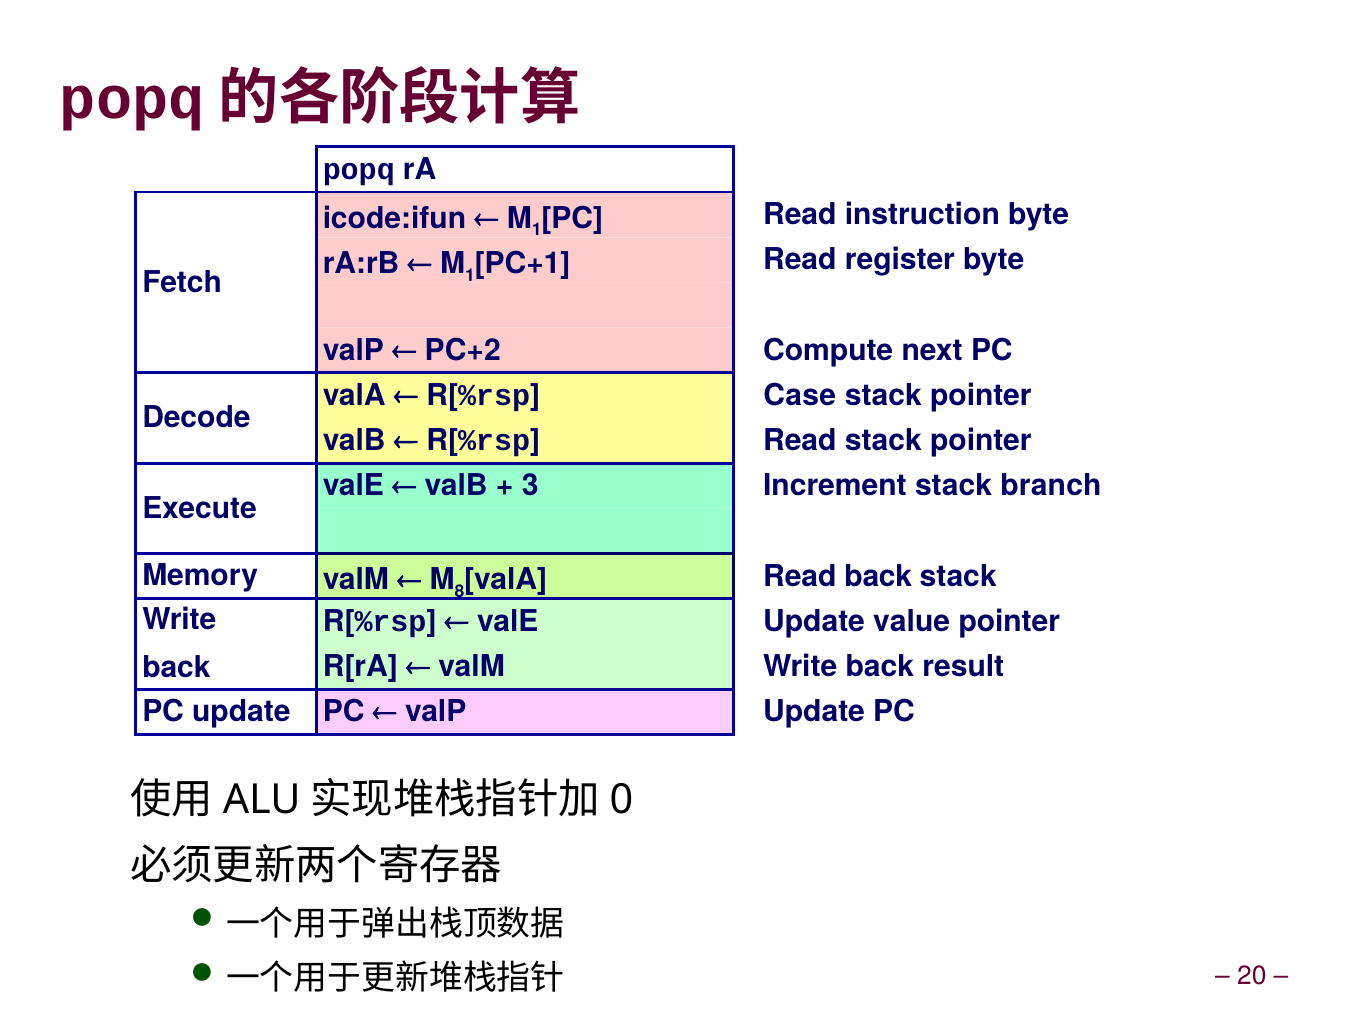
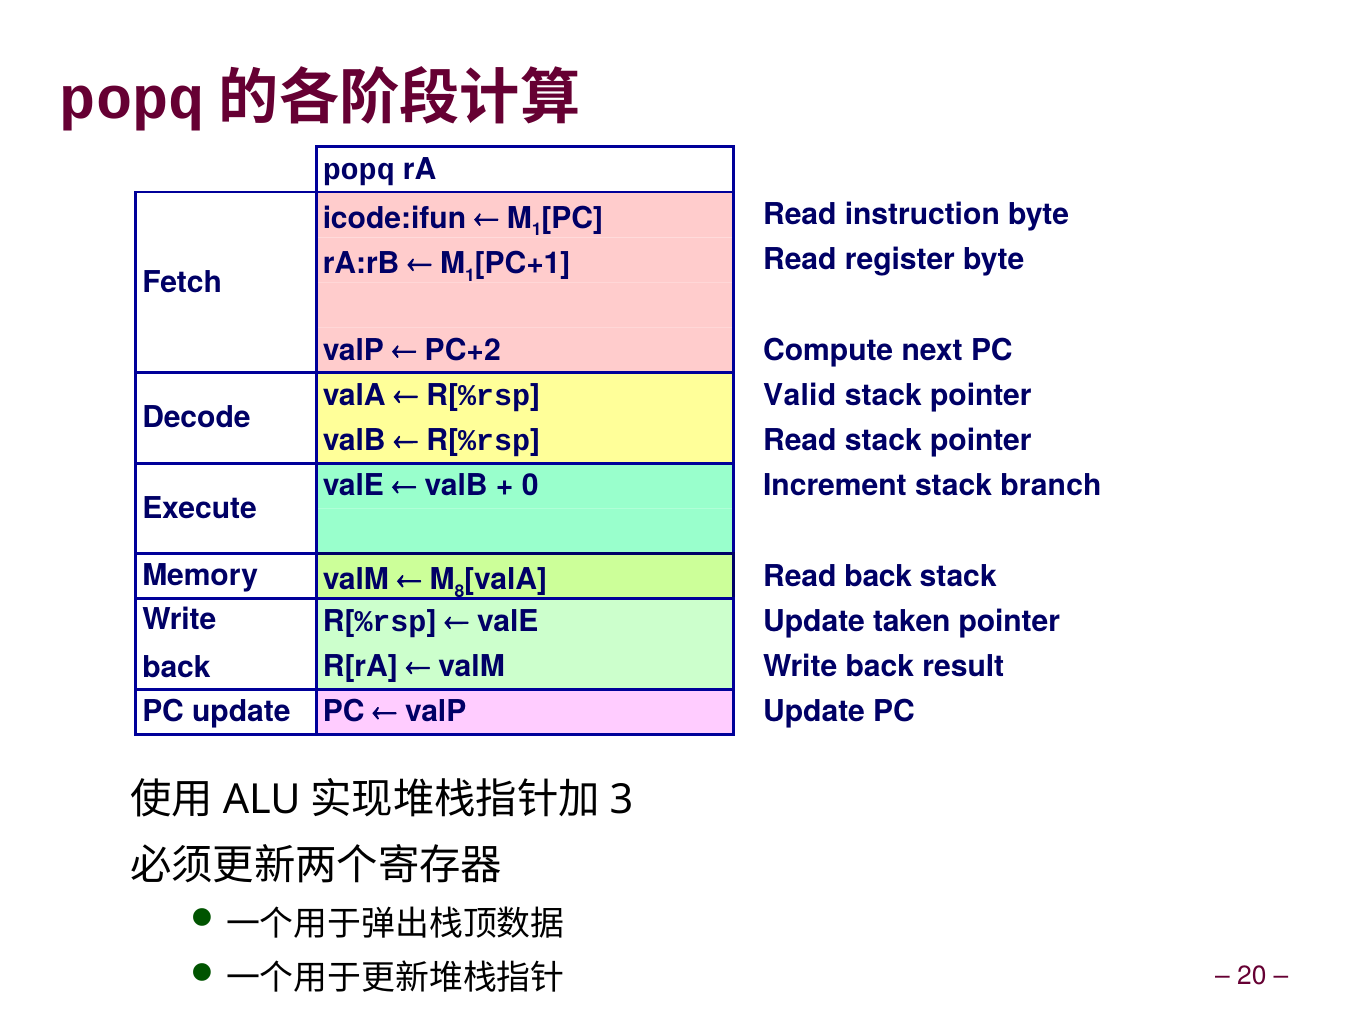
Case: Case -> Valid
3: 3 -> 0
value: value -> taken
0: 0 -> 3
